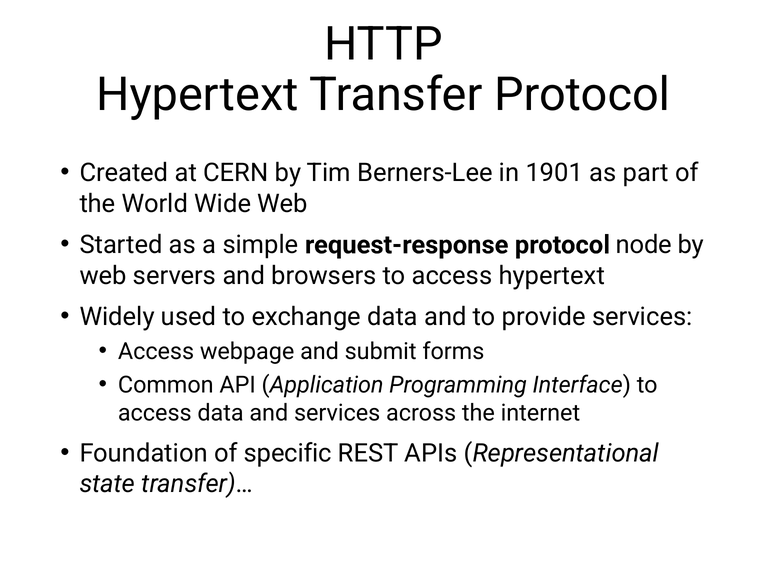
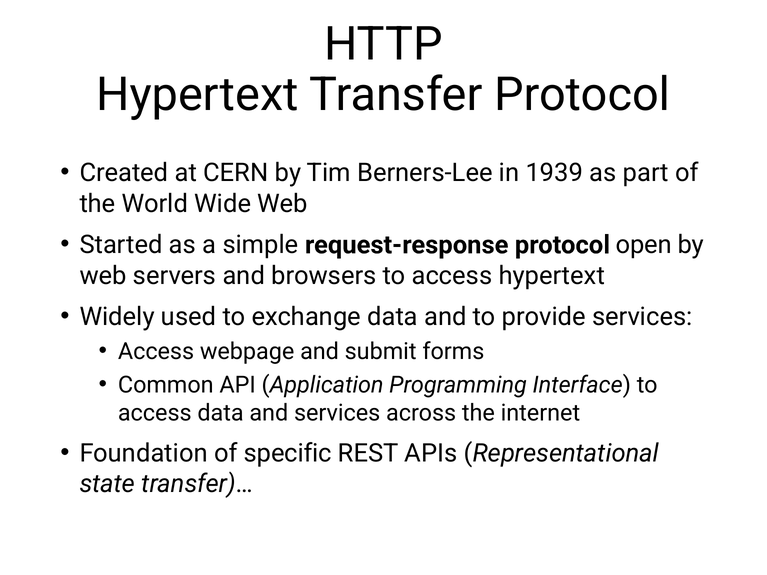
1901: 1901 -> 1939
node: node -> open
